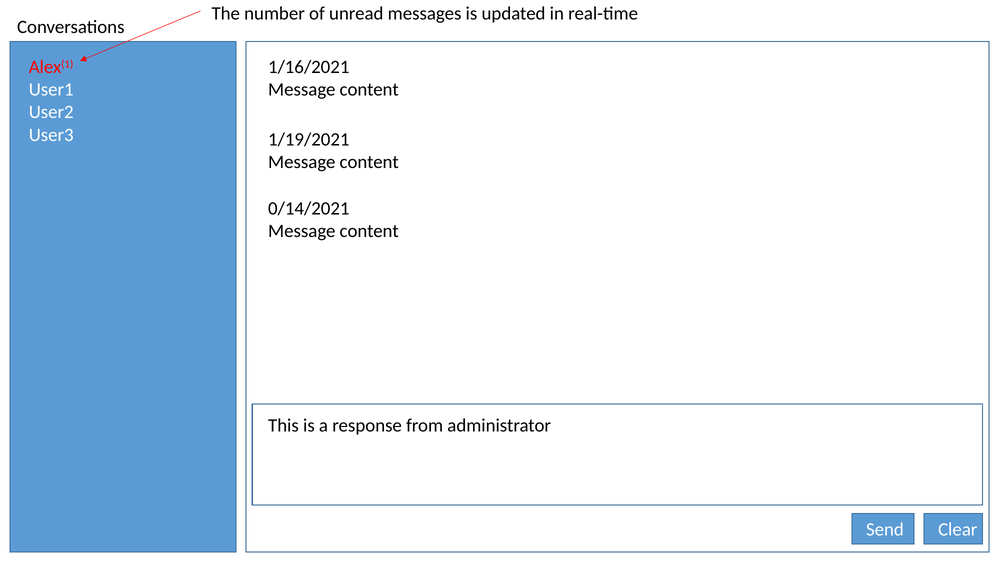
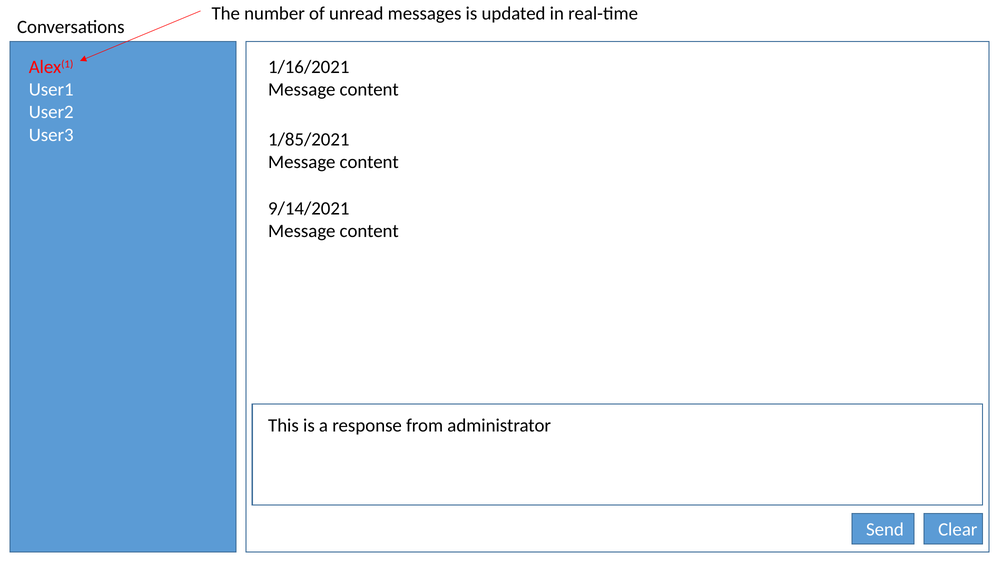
1/19/2021: 1/19/2021 -> 1/85/2021
0/14/2021: 0/14/2021 -> 9/14/2021
